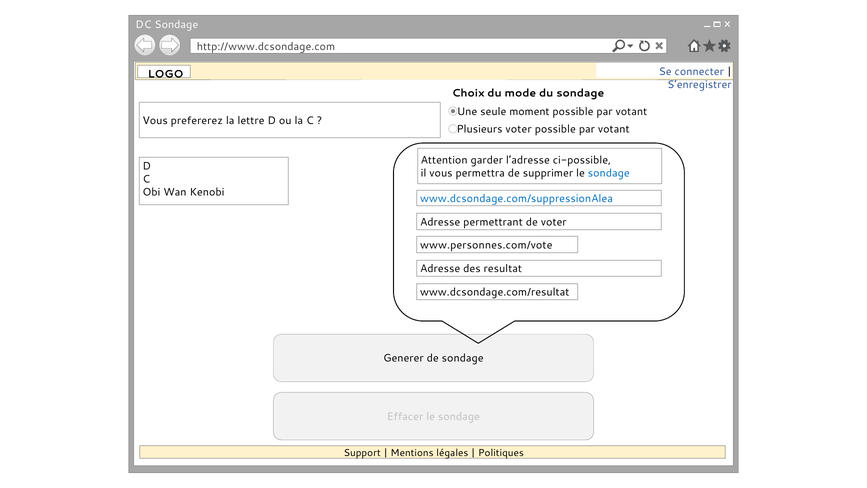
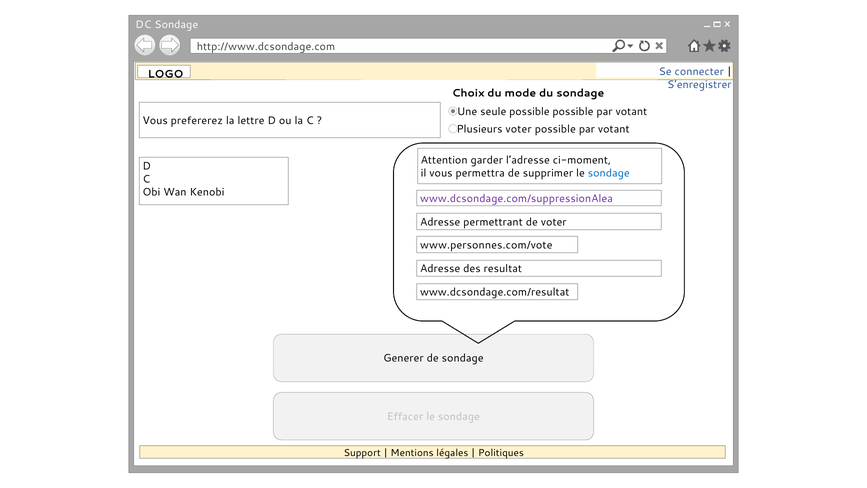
seule moment: moment -> possible
ci-possible: ci-possible -> ci-moment
www.dcsondage.com/suppressionAlea colour: blue -> purple
